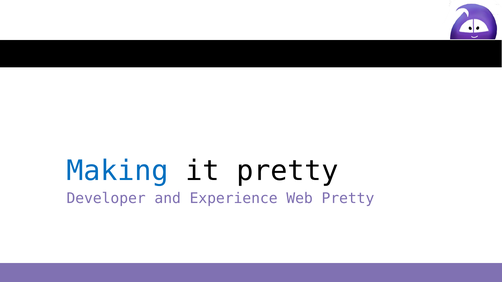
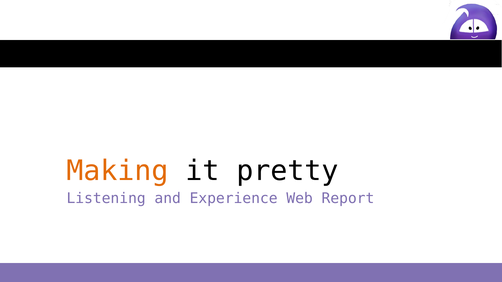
Making colour: blue -> orange
Developer: Developer -> Listening
Web Pretty: Pretty -> Report
